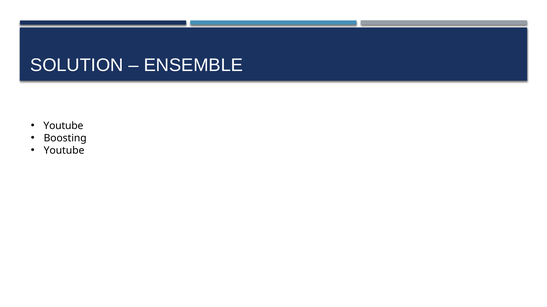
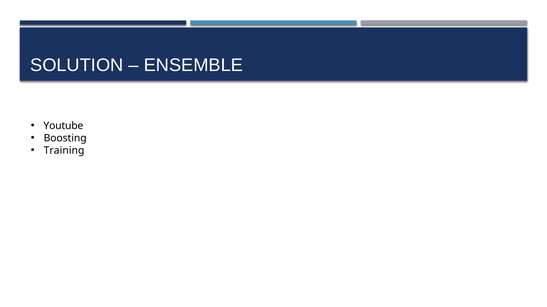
Youtube at (64, 151): Youtube -> Training
